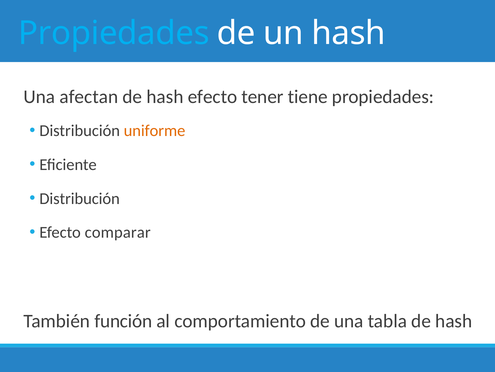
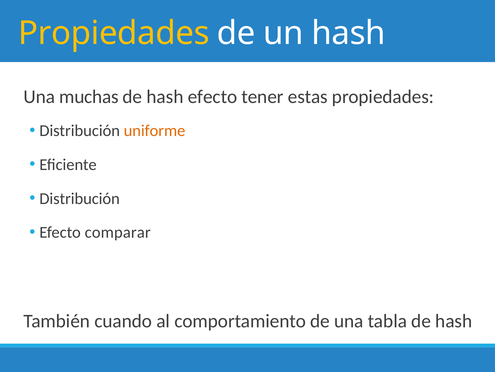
Propiedades at (114, 33) colour: light blue -> yellow
afectan: afectan -> muchas
tiene: tiene -> estas
función: función -> cuando
